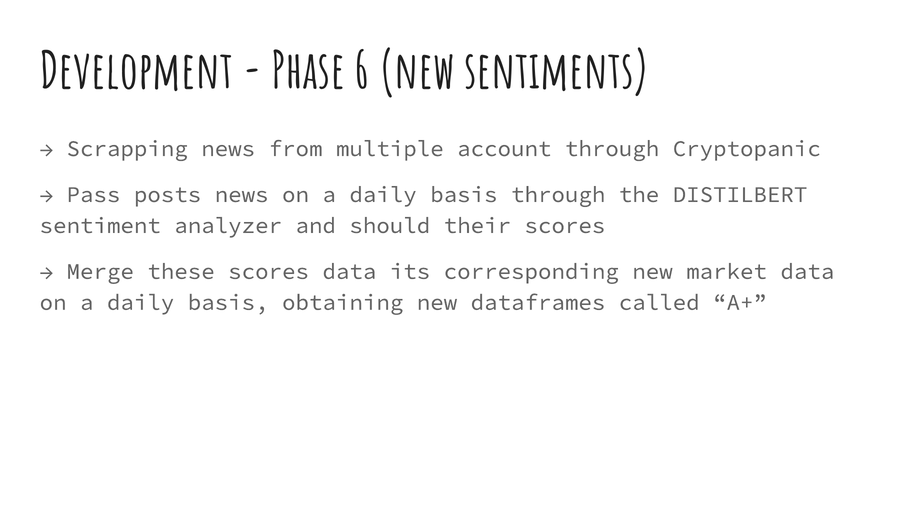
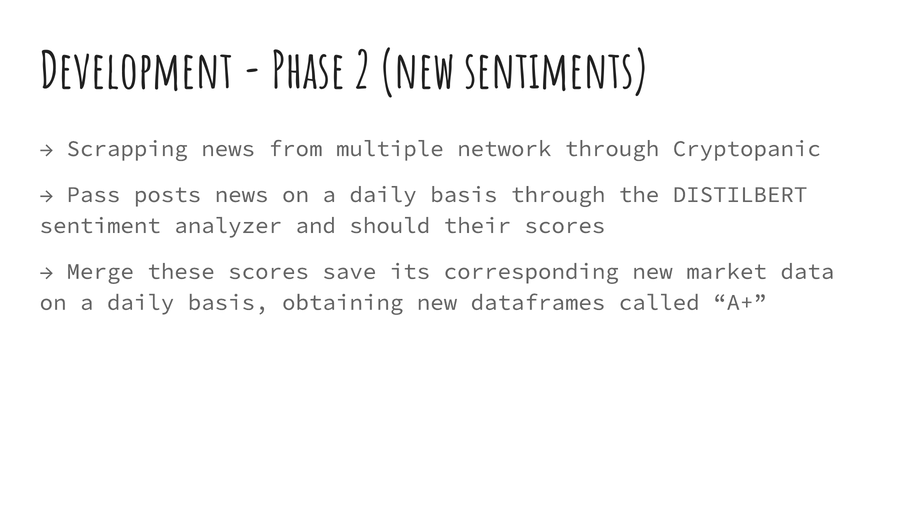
6: 6 -> 2
account: account -> network
scores data: data -> save
